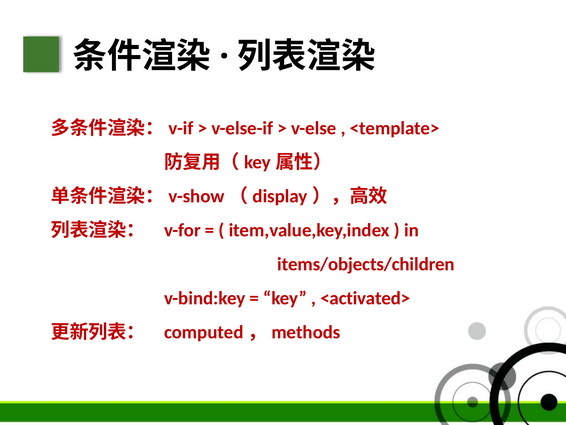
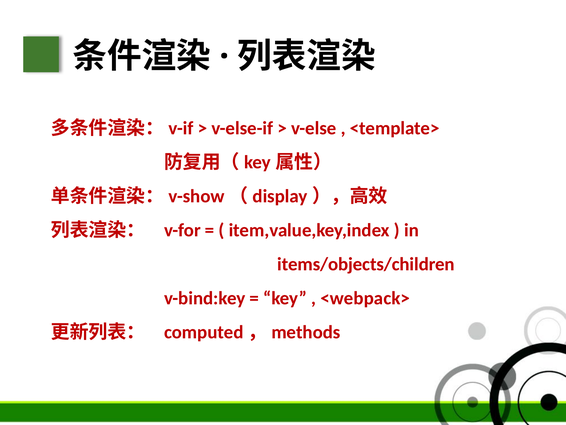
<activated>: <activated> -> <webpack>
